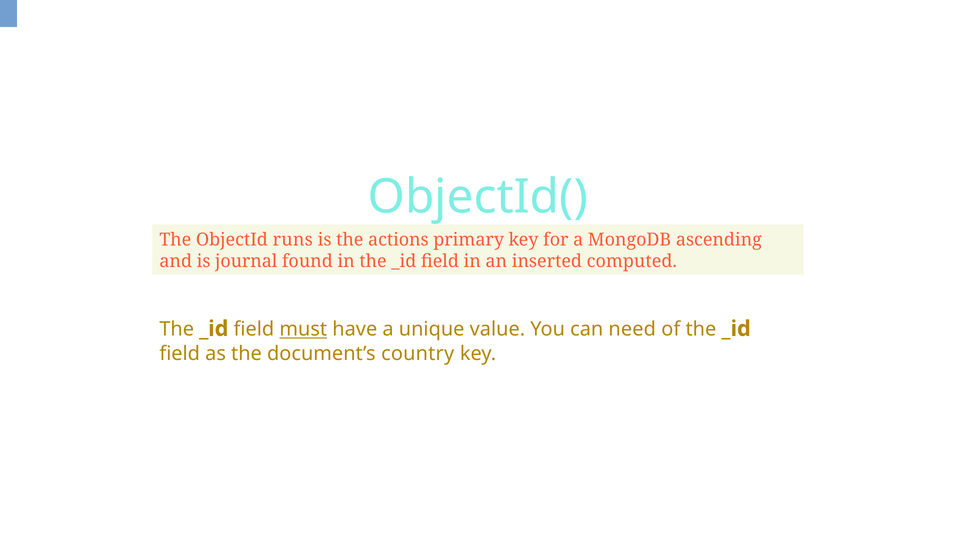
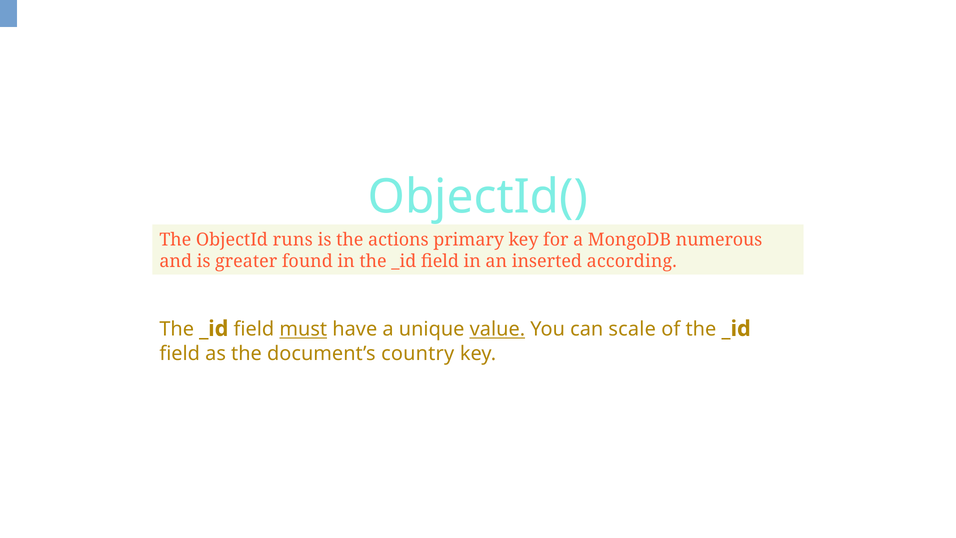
ascending: ascending -> numerous
journal: journal -> greater
computed: computed -> according
value underline: none -> present
need: need -> scale
